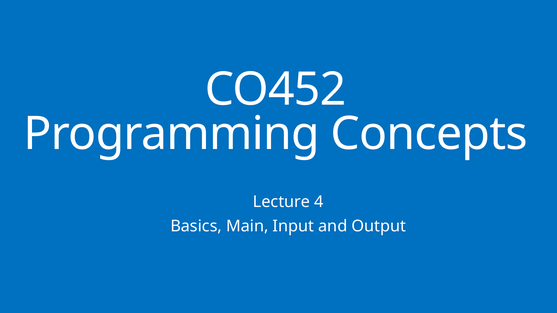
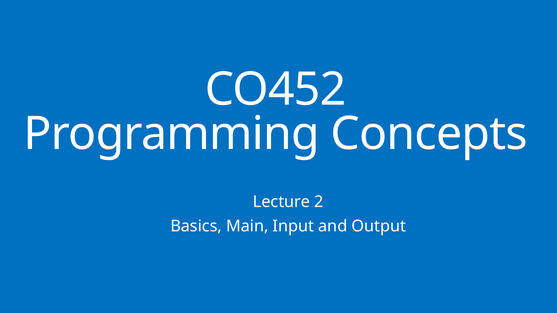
4: 4 -> 2
